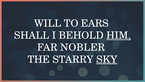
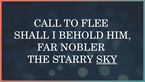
WILL: WILL -> CALL
EARS: EARS -> FLEE
HIM underline: present -> none
